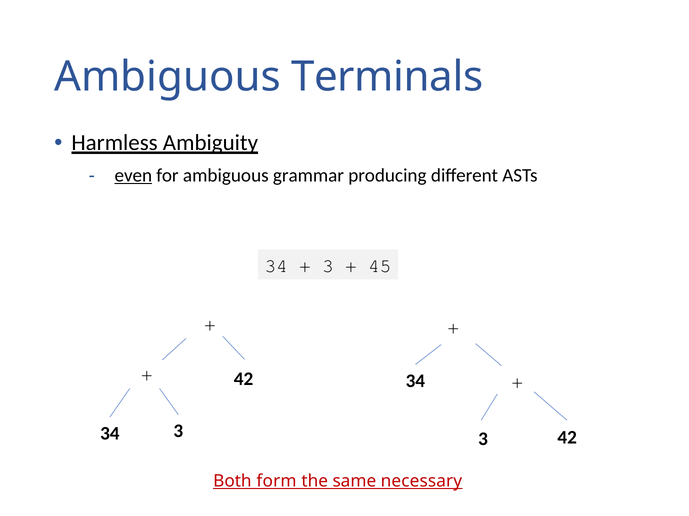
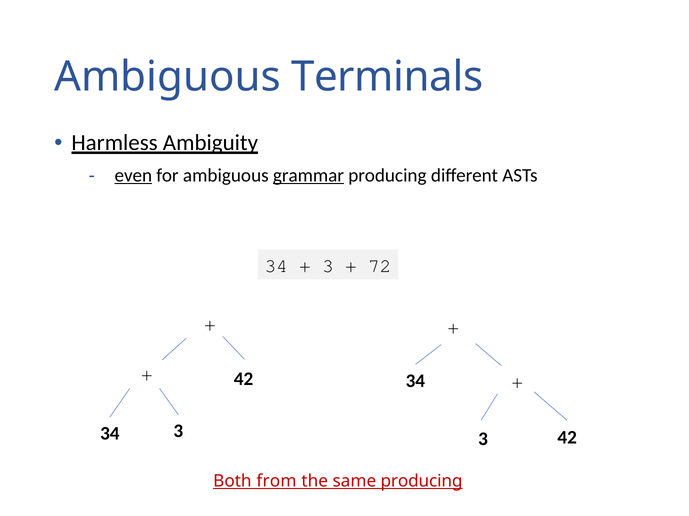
grammar underline: none -> present
45: 45 -> 72
form: form -> from
same necessary: necessary -> producing
